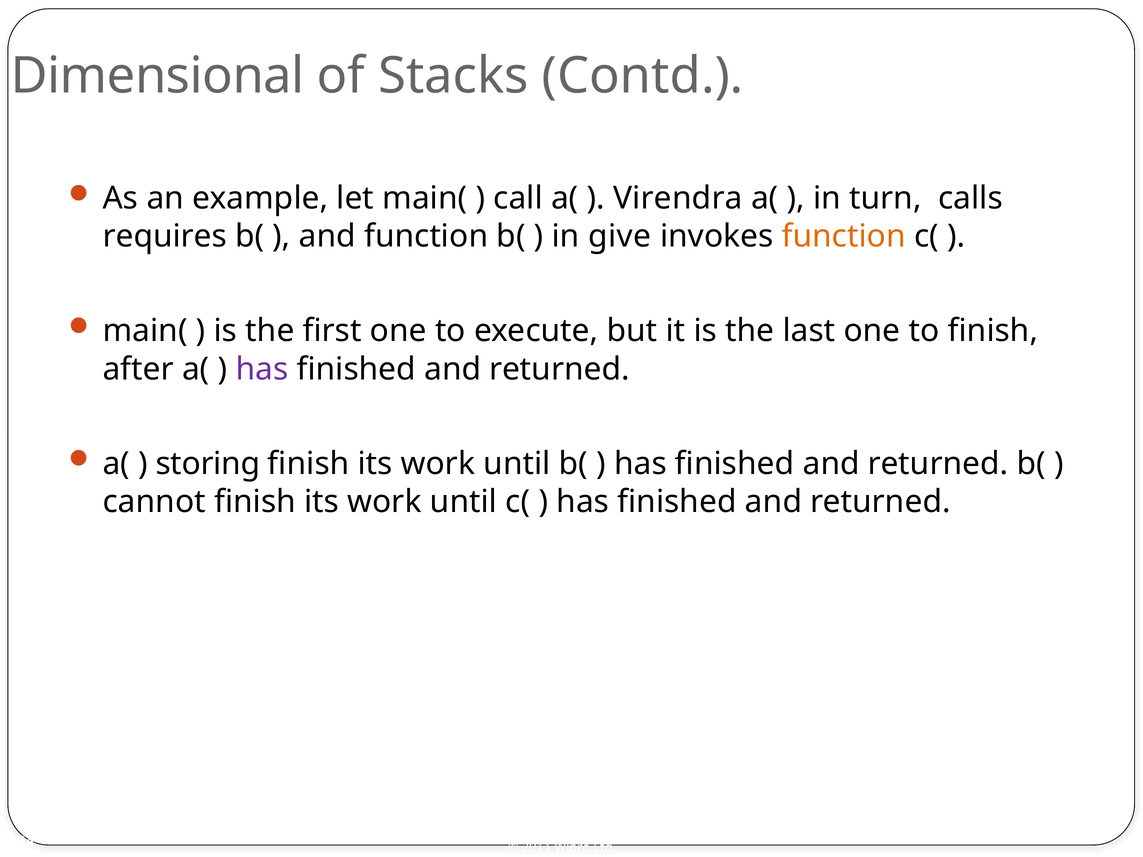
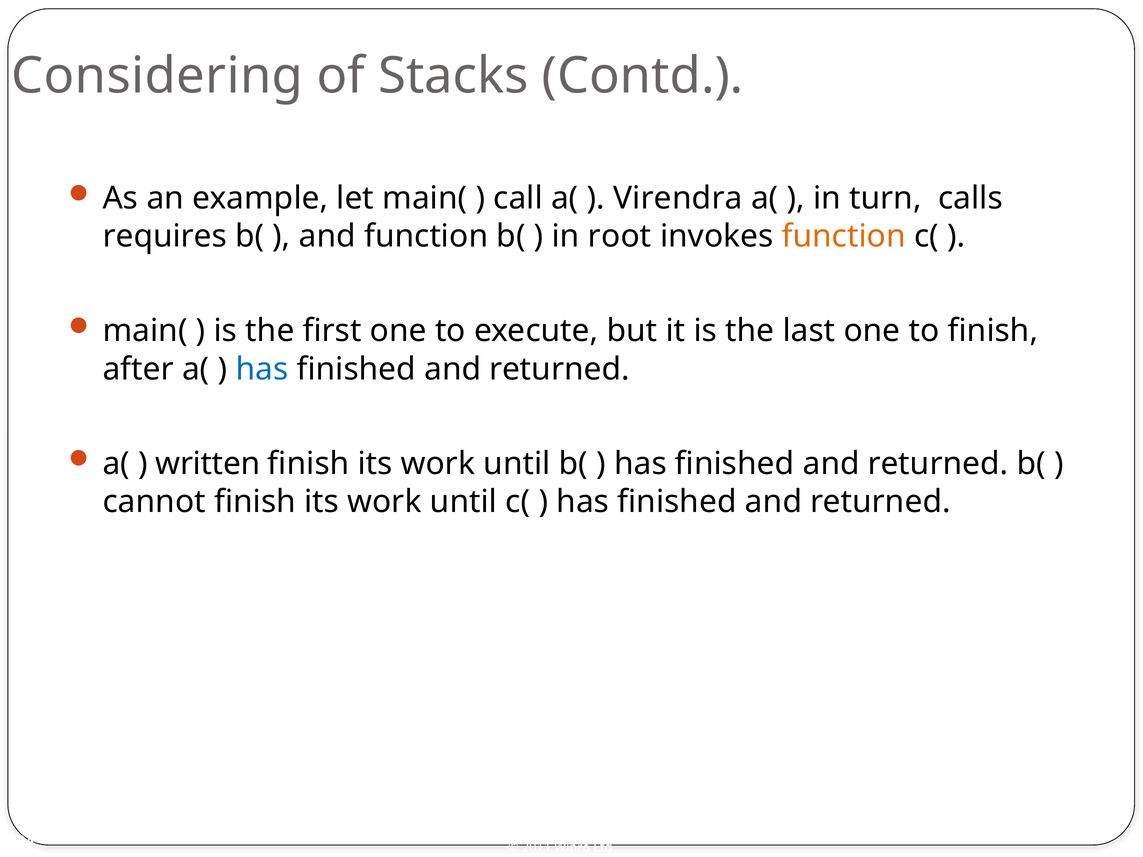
Dimensional: Dimensional -> Considering
give: give -> root
has at (262, 369) colour: purple -> blue
storing: storing -> written
